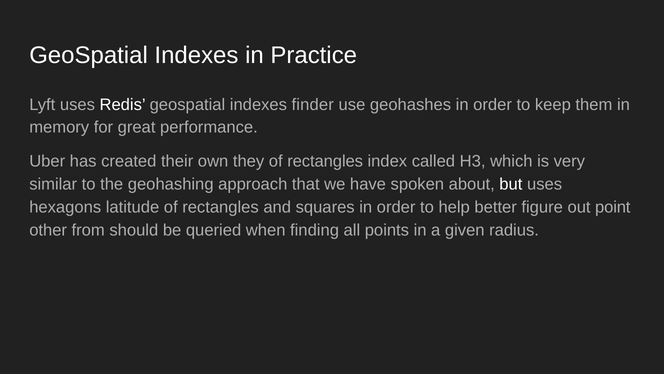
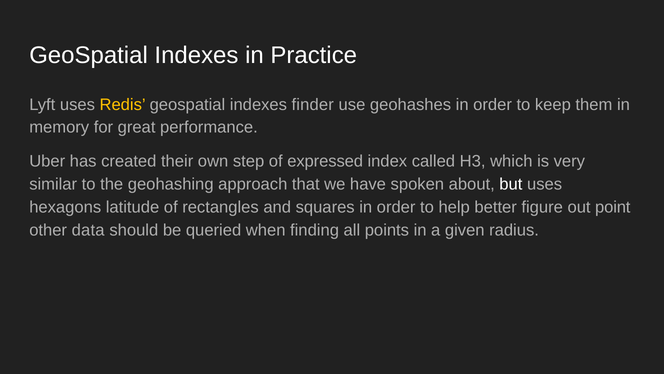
Redis colour: white -> yellow
they: they -> step
rectangles at (325, 161): rectangles -> expressed
from: from -> data
